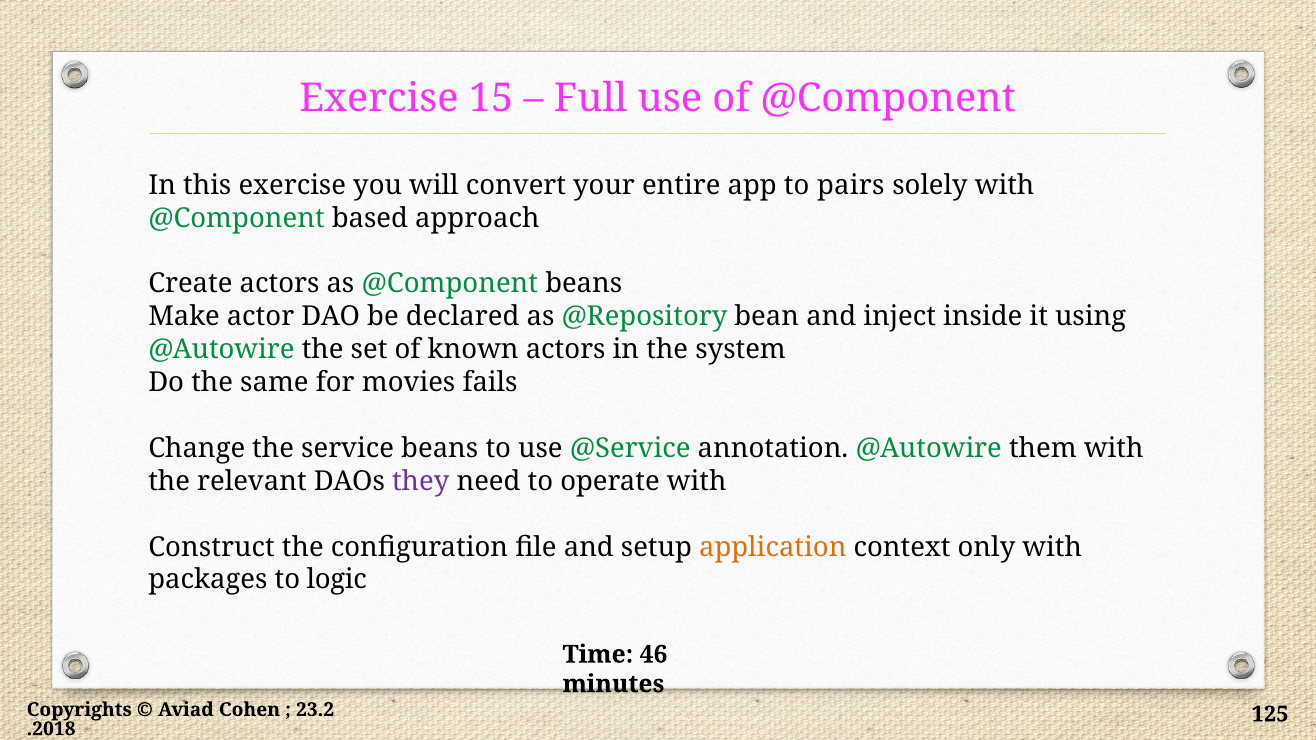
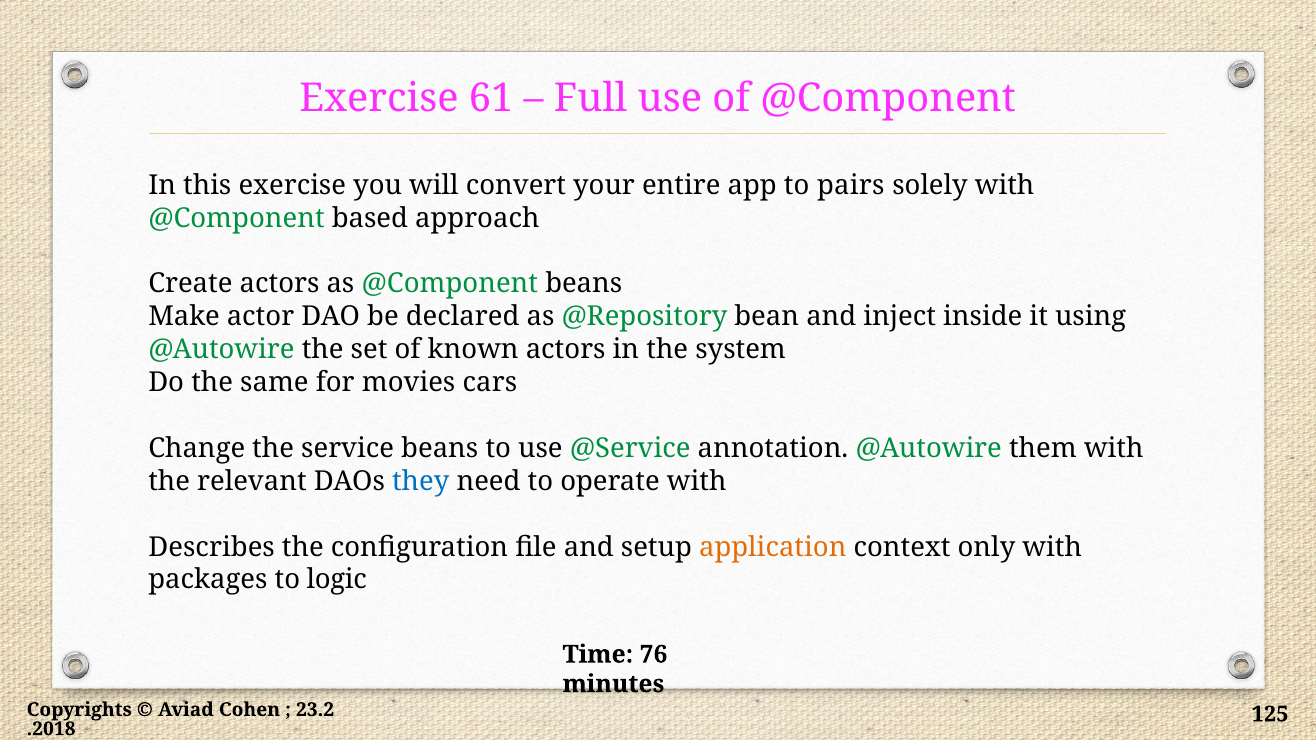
15: 15 -> 61
fails: fails -> cars
they colour: purple -> blue
Construct: Construct -> Describes
46: 46 -> 76
